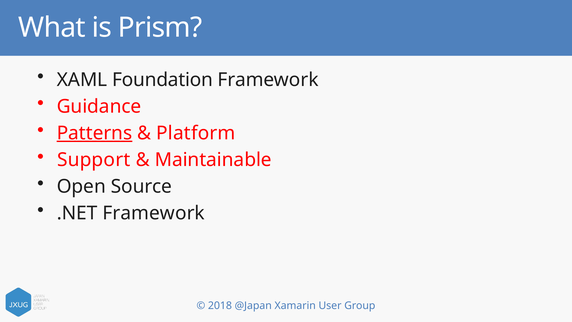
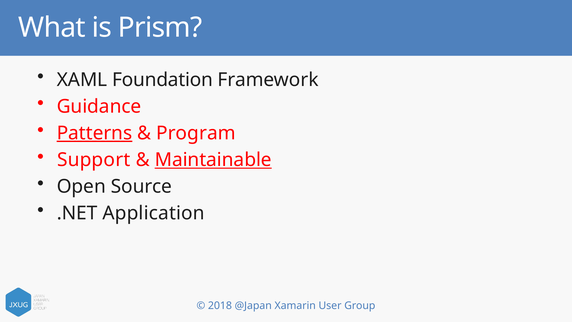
Platform: Platform -> Program
Maintainable underline: none -> present
.NET Framework: Framework -> Application
